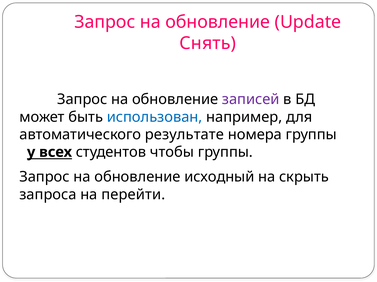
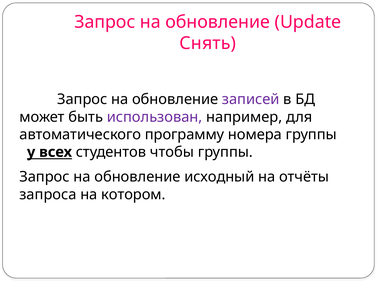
использован colour: blue -> purple
результате: результате -> программу
скрыть: скрыть -> отчёты
перейти: перейти -> котором
